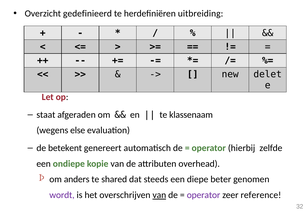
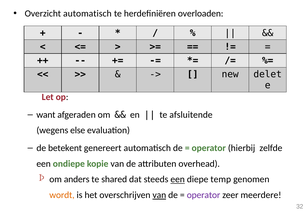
Overzicht gedefinieerd: gedefinieerd -> automatisch
uitbreiding: uitbreiding -> overloaden
staat: staat -> want
klassenaam: klassenaam -> afsluitende
een at (178, 179) underline: none -> present
beter: beter -> temp
wordt colour: purple -> orange
reference: reference -> meerdere
